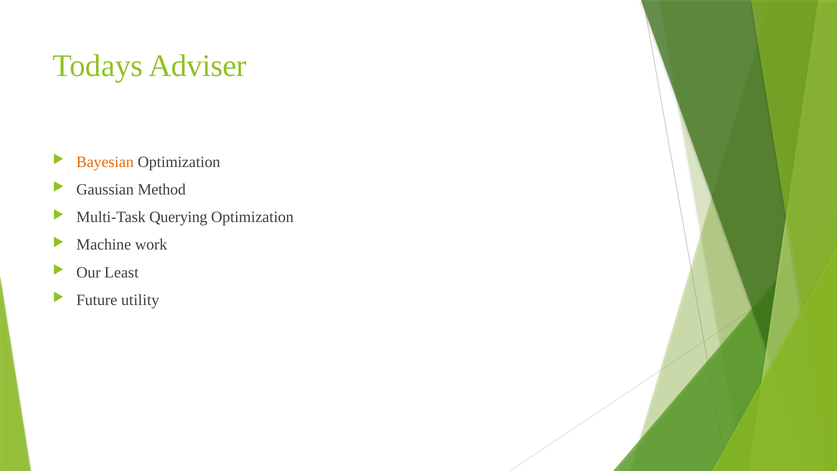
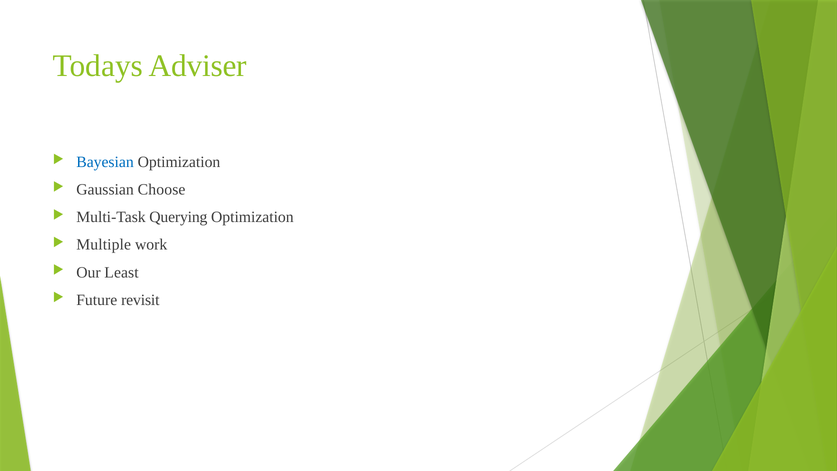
Bayesian colour: orange -> blue
Method: Method -> Choose
Machine: Machine -> Multiple
utility: utility -> revisit
